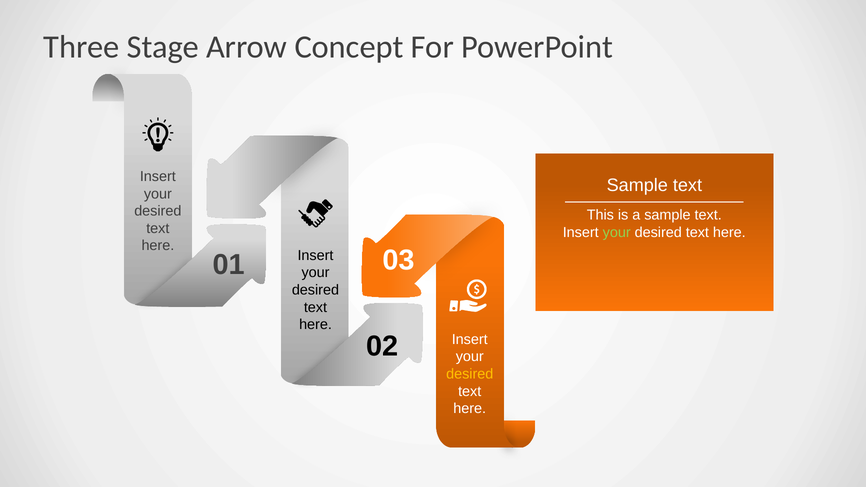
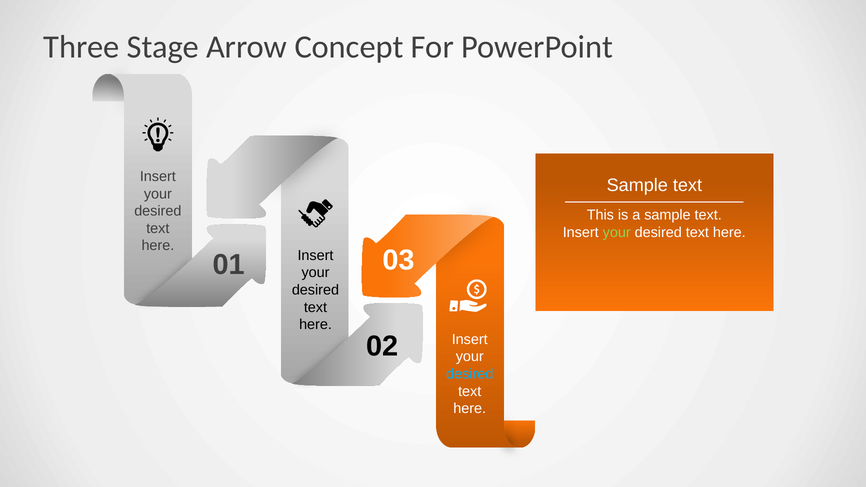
desired at (470, 374) colour: yellow -> light blue
